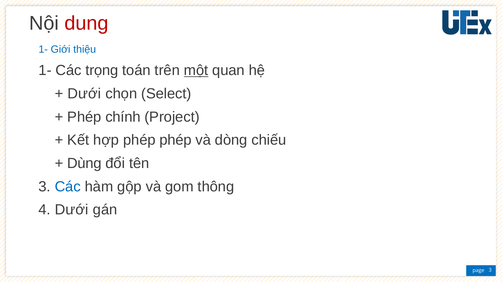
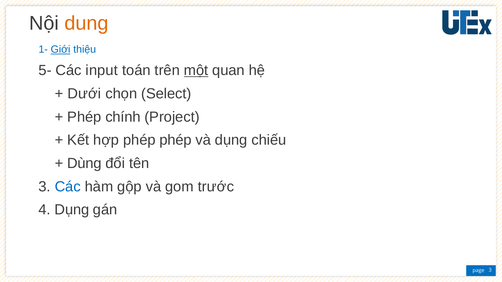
dung colour: red -> orange
Giới underline: none -> present
1- at (45, 70): 1- -> 5-
trọng: trọng -> input
và dòng: dòng -> dụng
thông: thông -> trước
4 Dưới: Dưới -> Dụng
